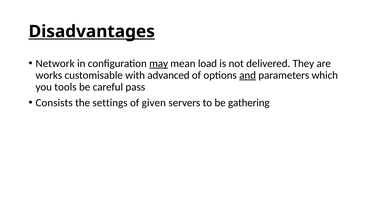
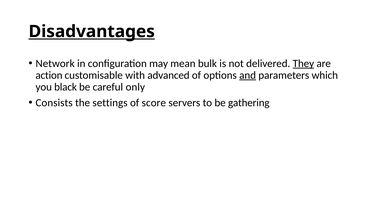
may underline: present -> none
load: load -> bulk
They underline: none -> present
works: works -> action
tools: tools -> black
pass: pass -> only
given: given -> score
